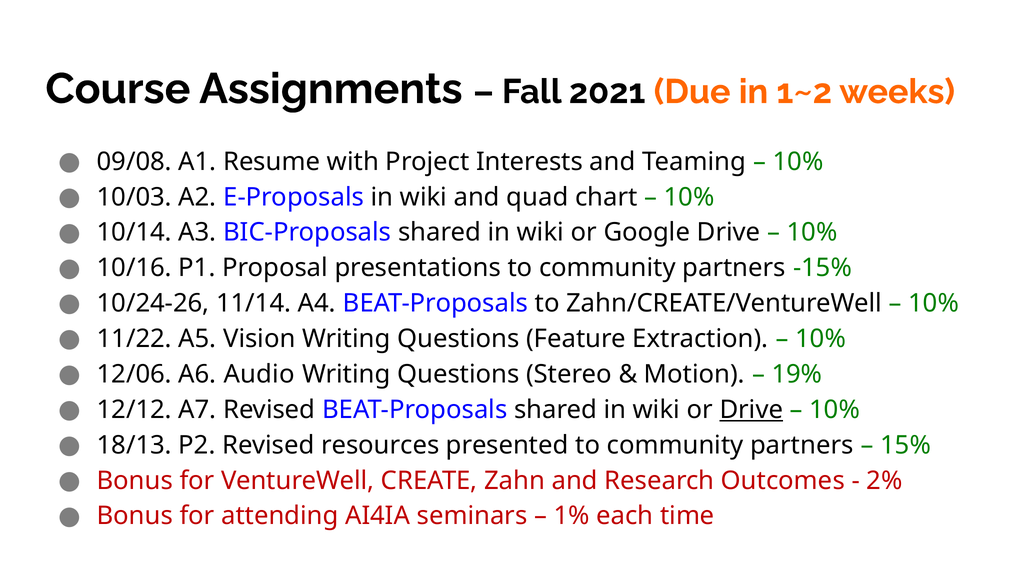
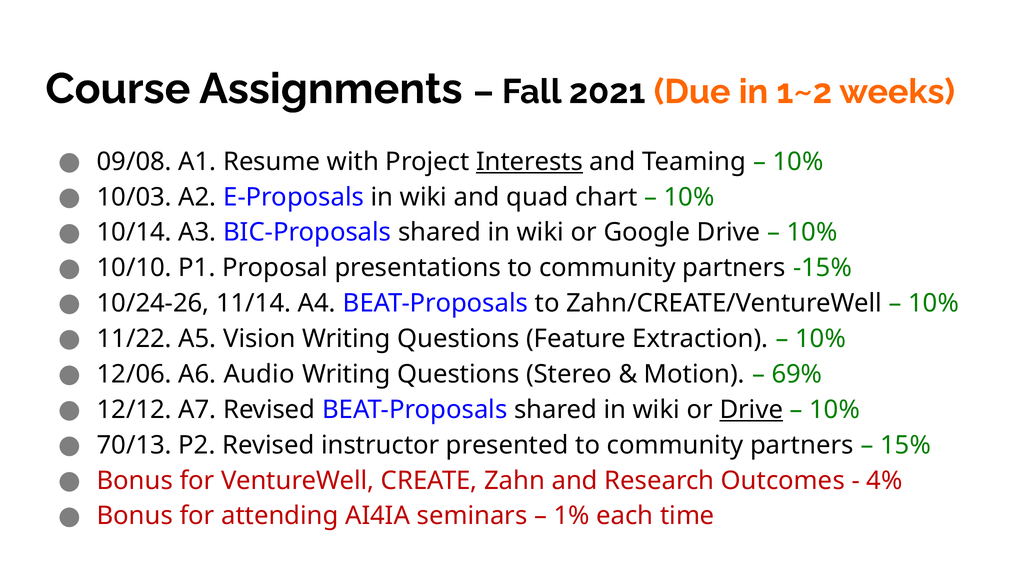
Interests underline: none -> present
10/16: 10/16 -> 10/10
19%: 19% -> 69%
18/13: 18/13 -> 70/13
resources: resources -> instructor
2%: 2% -> 4%
